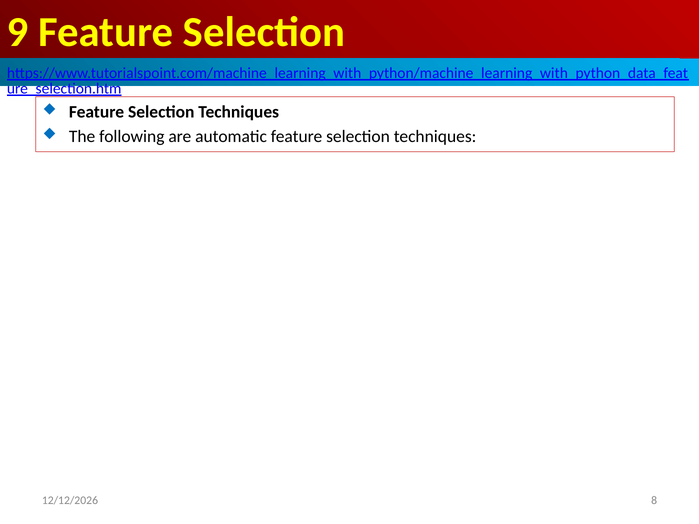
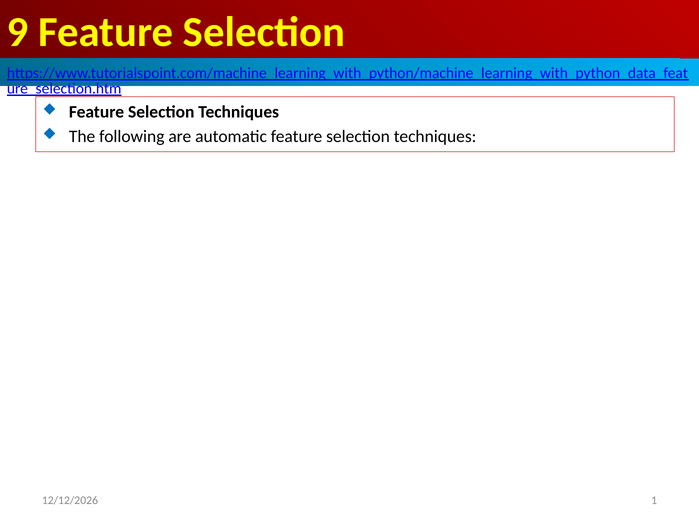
8: 8 -> 1
